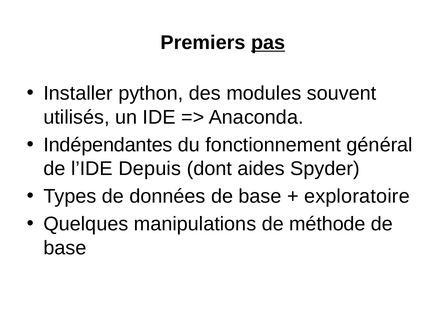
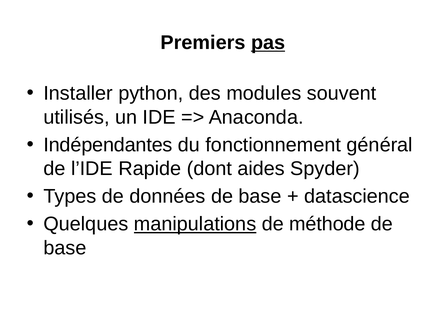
Depuis: Depuis -> Rapide
exploratoire: exploratoire -> datascience
manipulations underline: none -> present
